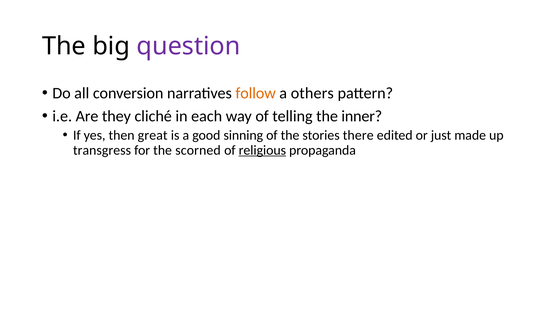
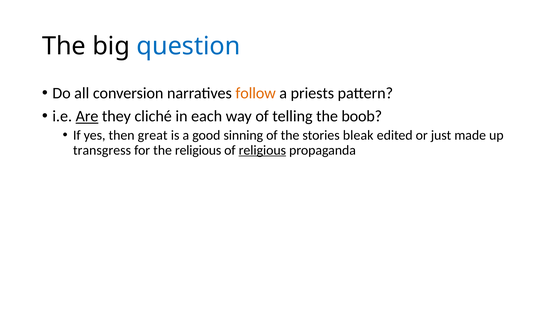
question colour: purple -> blue
others: others -> priests
Are underline: none -> present
inner: inner -> boob
there: there -> bleak
the scorned: scorned -> religious
